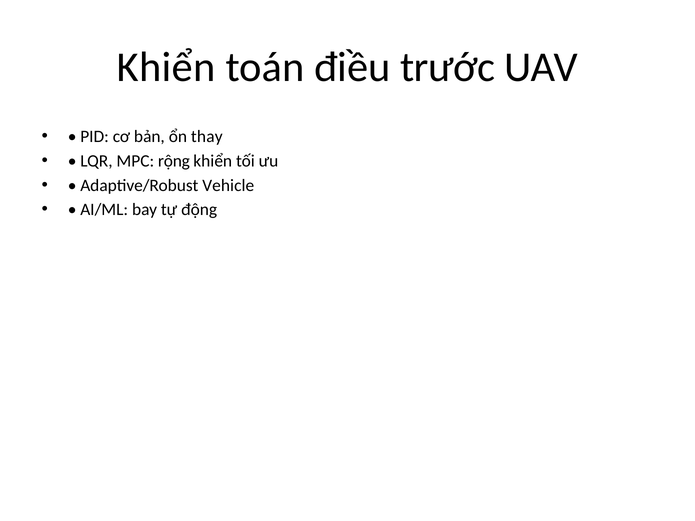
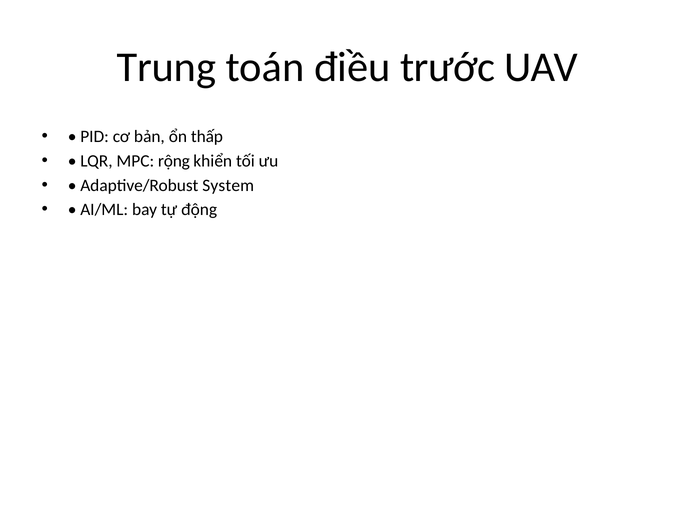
Khiển at (166, 67): Khiển -> Trung
thay: thay -> thấp
Vehicle: Vehicle -> System
